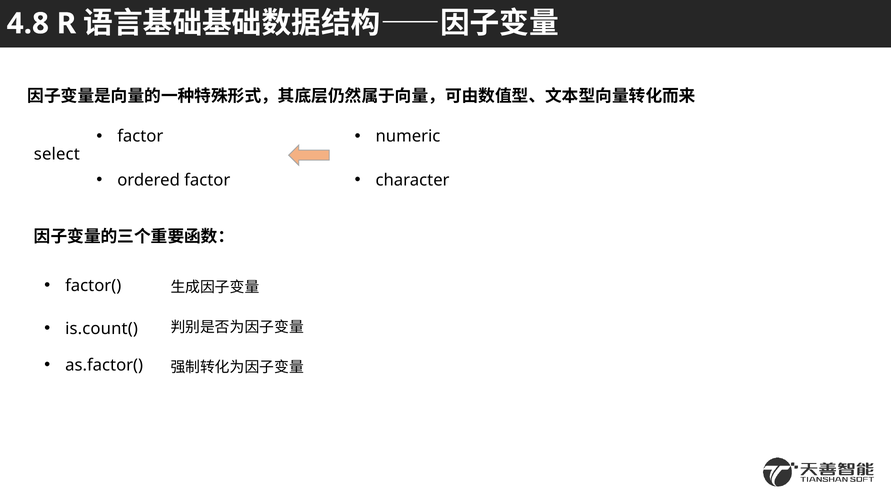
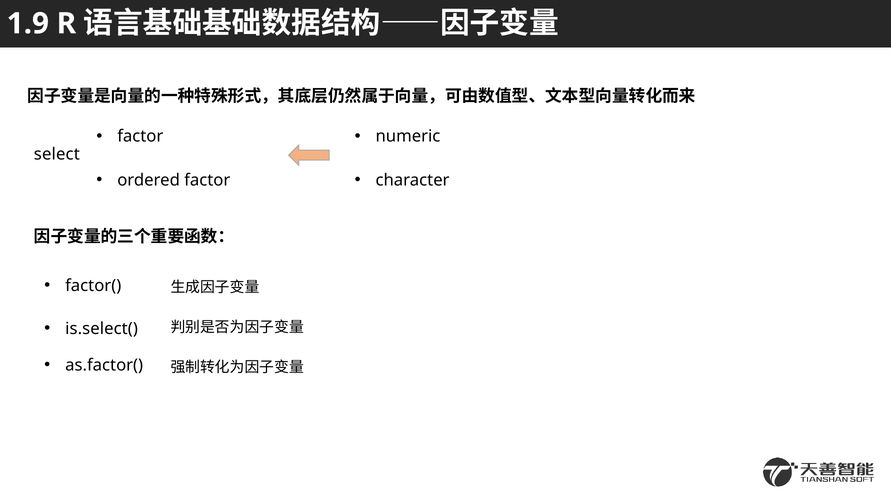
4.8: 4.8 -> 1.9
is.count(: is.count( -> is.select(
